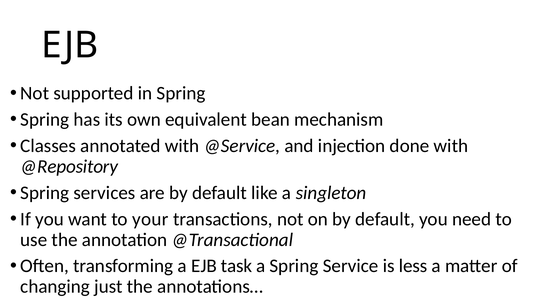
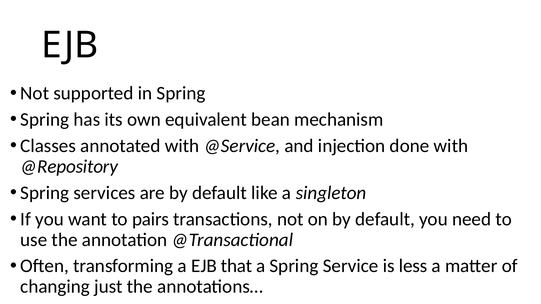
your: your -> pairs
task: task -> that
